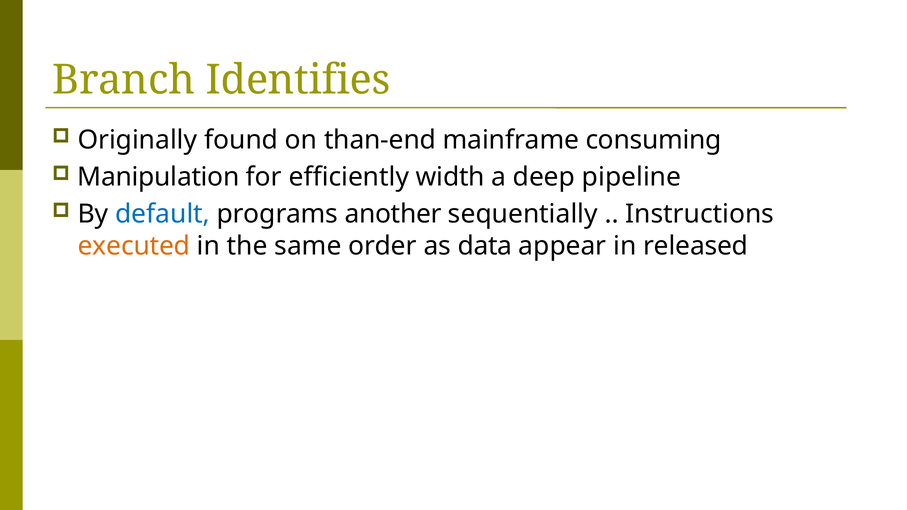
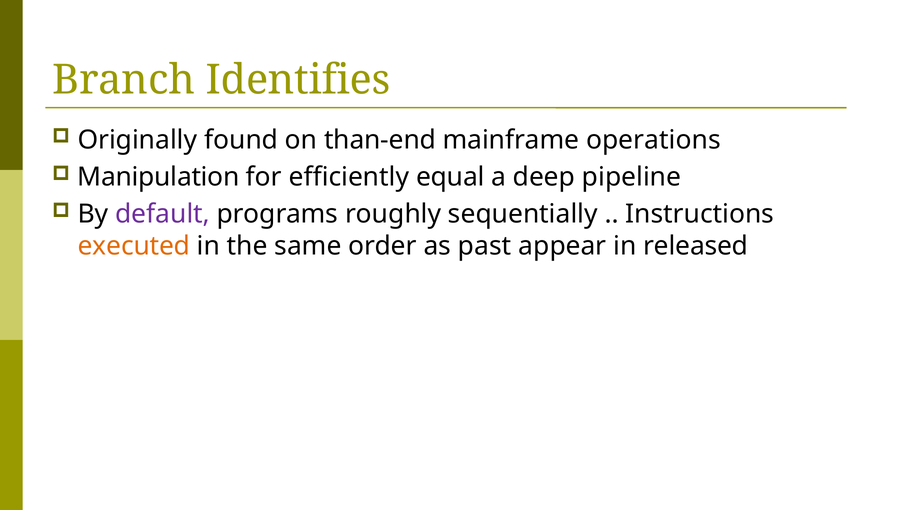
consuming: consuming -> operations
width: width -> equal
default colour: blue -> purple
another: another -> roughly
data: data -> past
